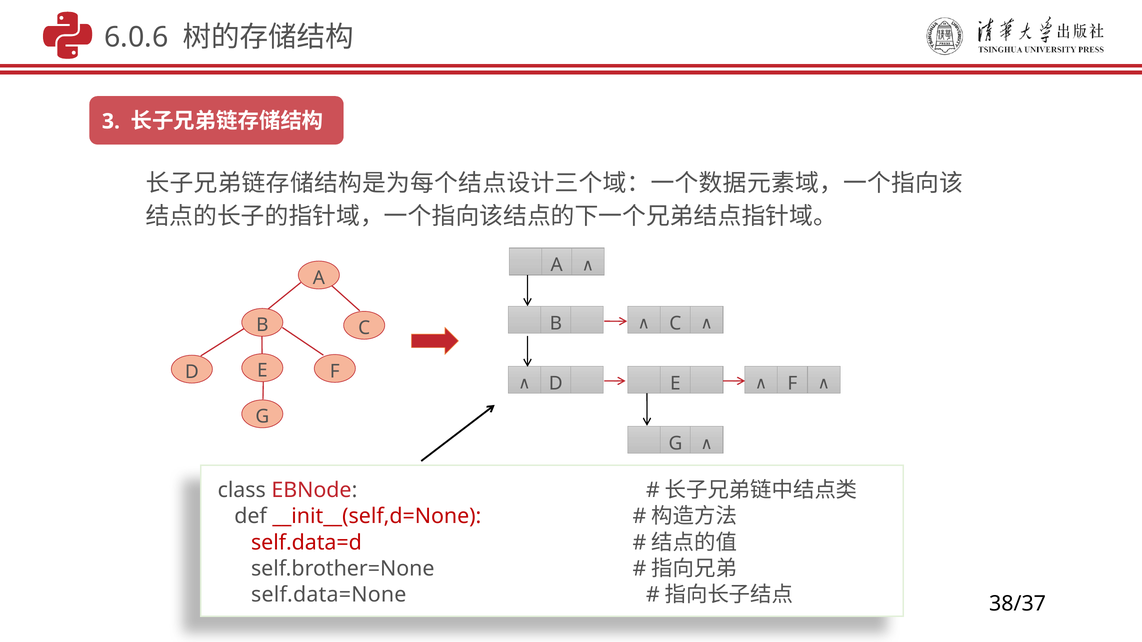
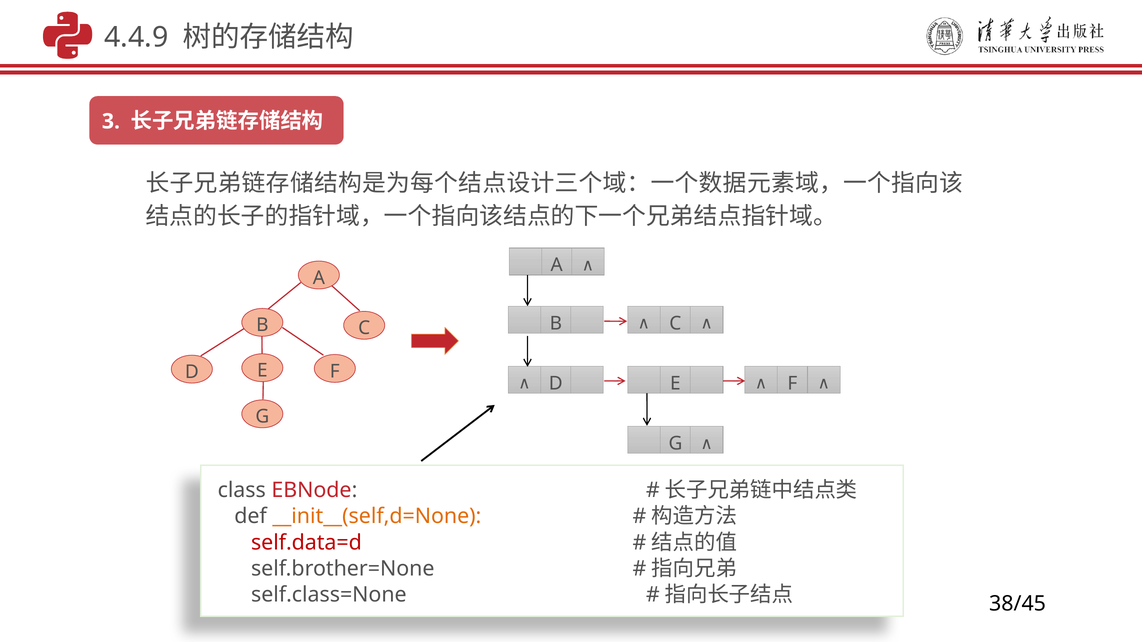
6.0.6: 6.0.6 -> 4.4.9
__init__(self,d=None colour: red -> orange
self.data=None: self.data=None -> self.class=None
38/37: 38/37 -> 38/45
